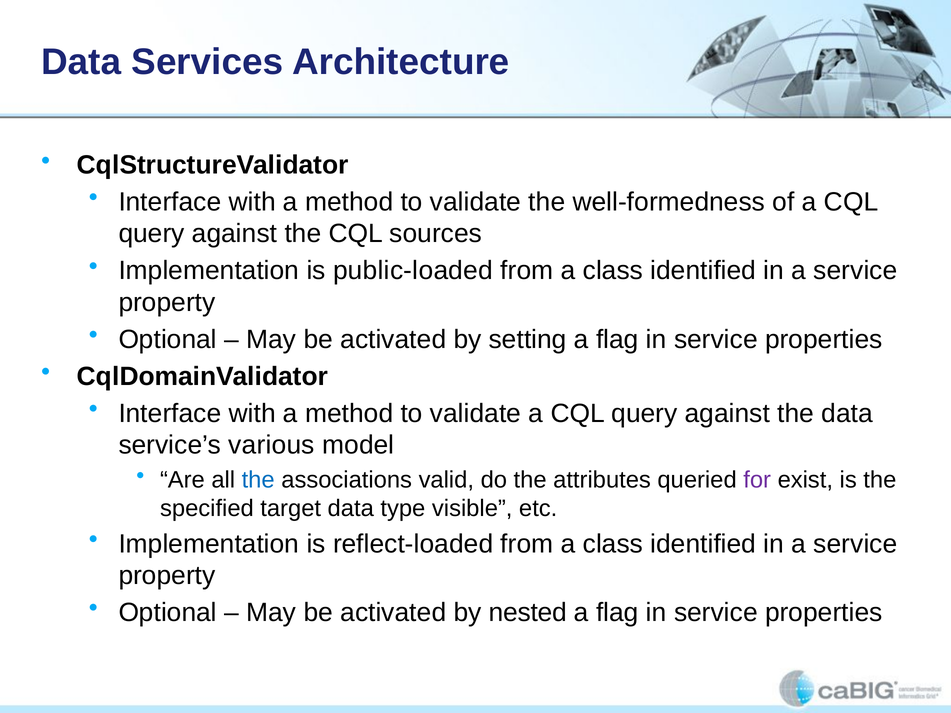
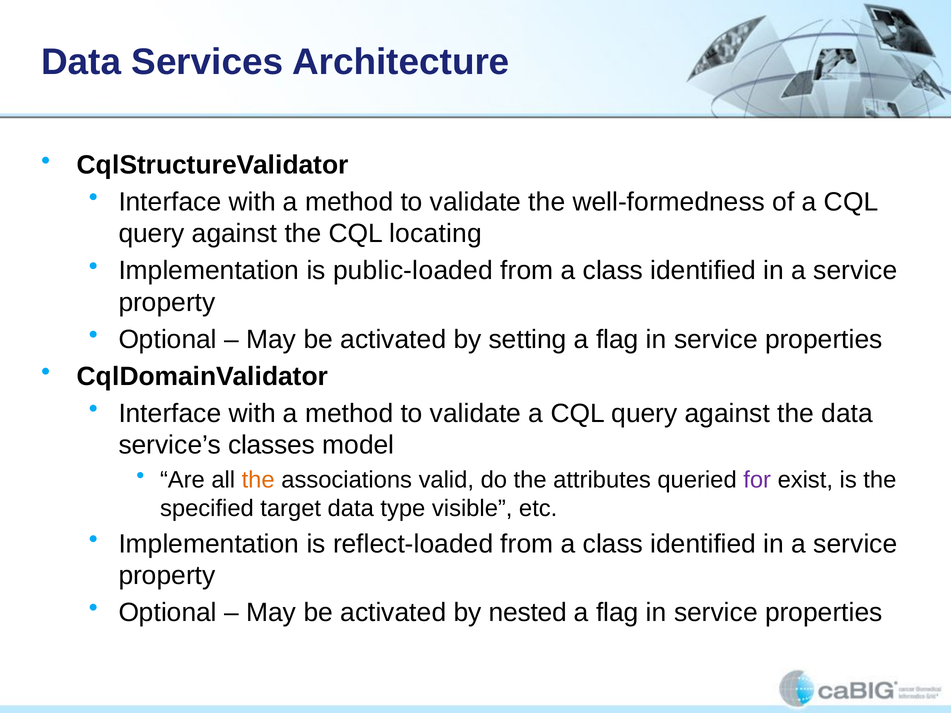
sources: sources -> locating
various: various -> classes
the at (258, 480) colour: blue -> orange
